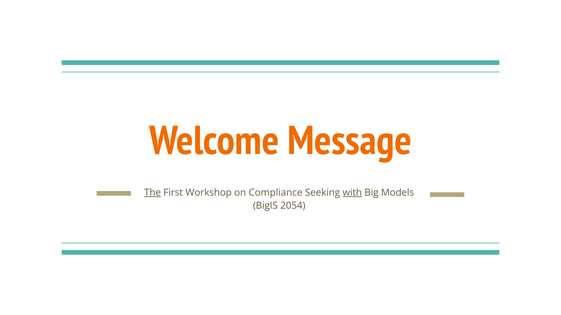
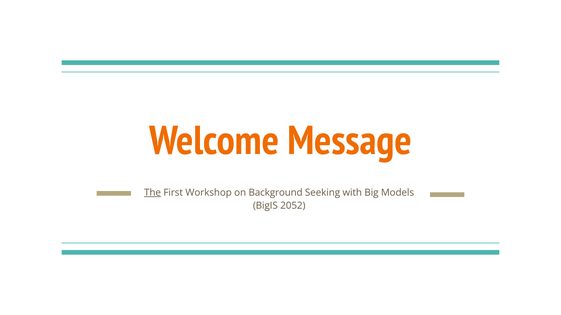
Compliance: Compliance -> Background
with underline: present -> none
2054: 2054 -> 2052
